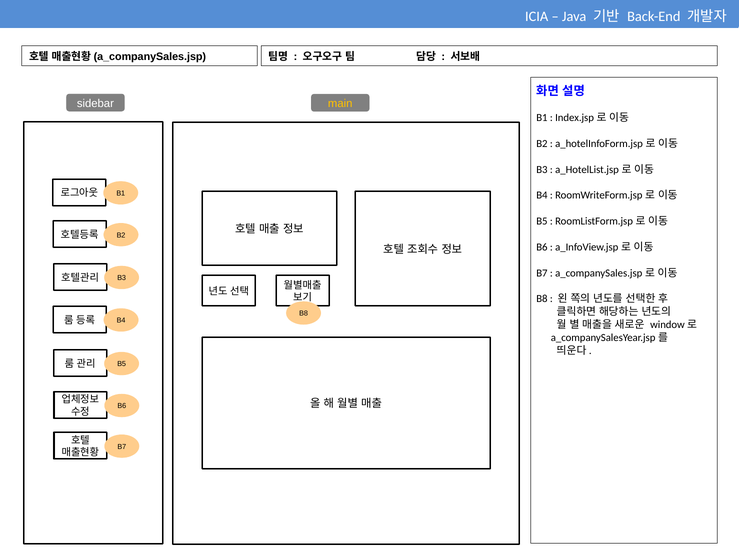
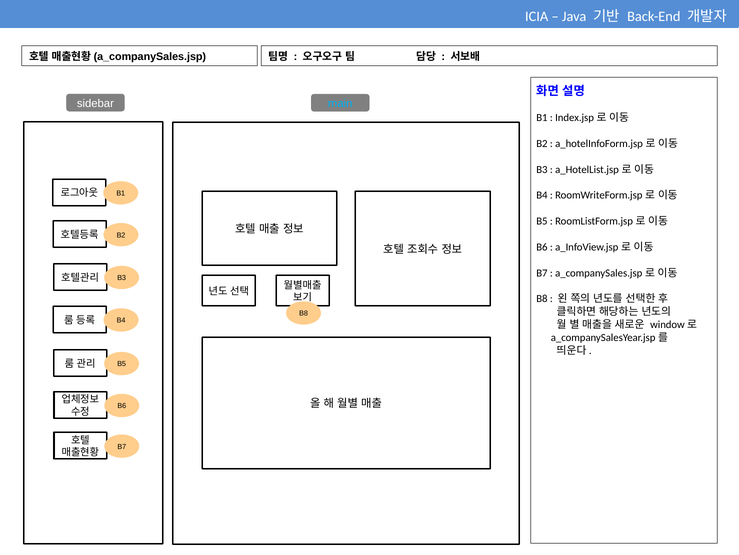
main colour: yellow -> light blue
